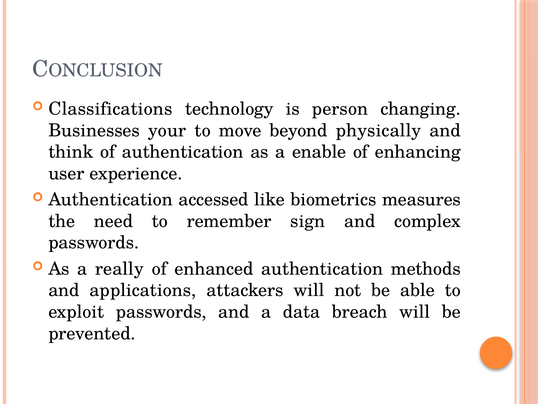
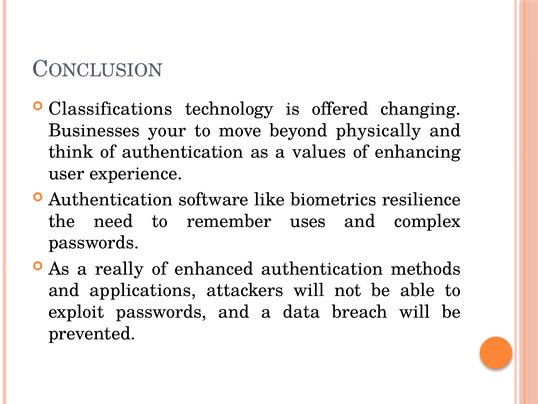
person: person -> offered
enable: enable -> values
accessed: accessed -> software
measures: measures -> resilience
sign: sign -> uses
